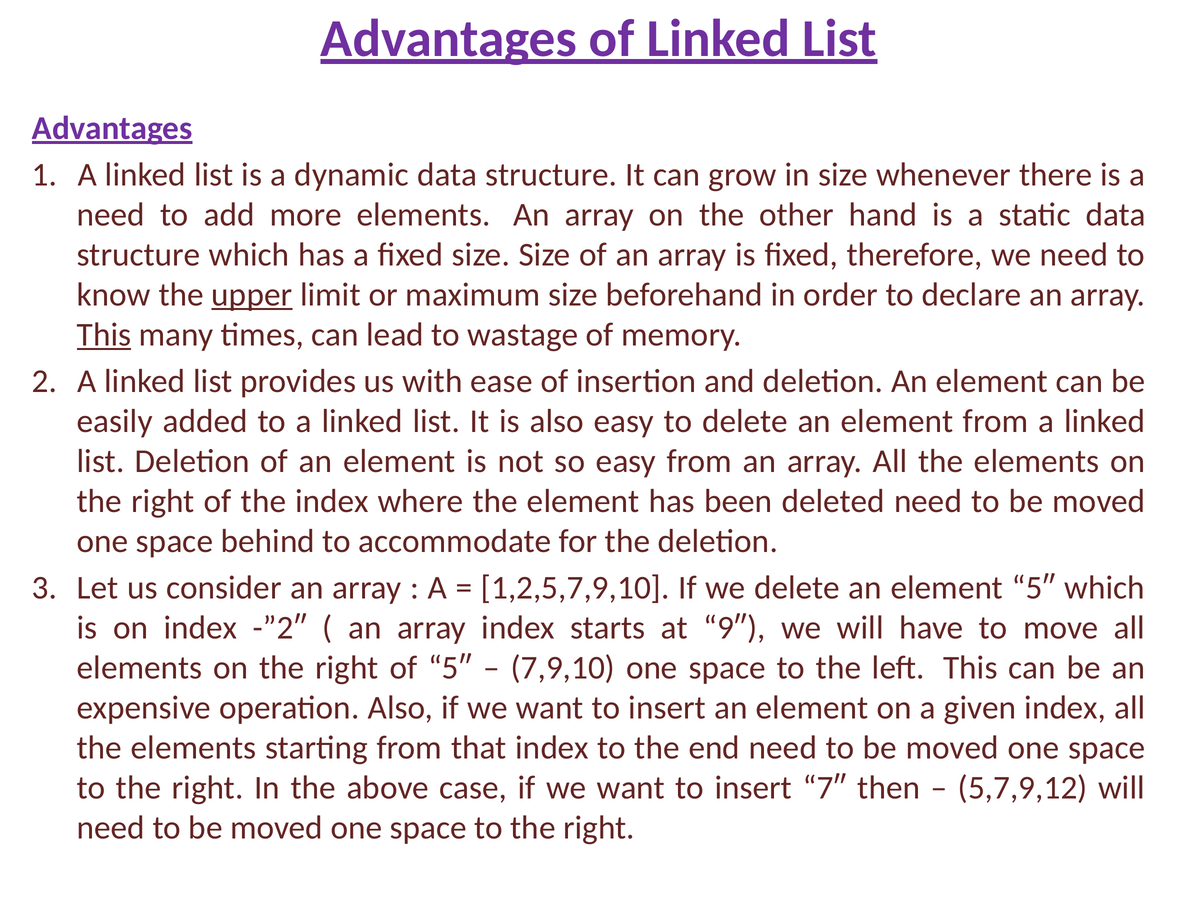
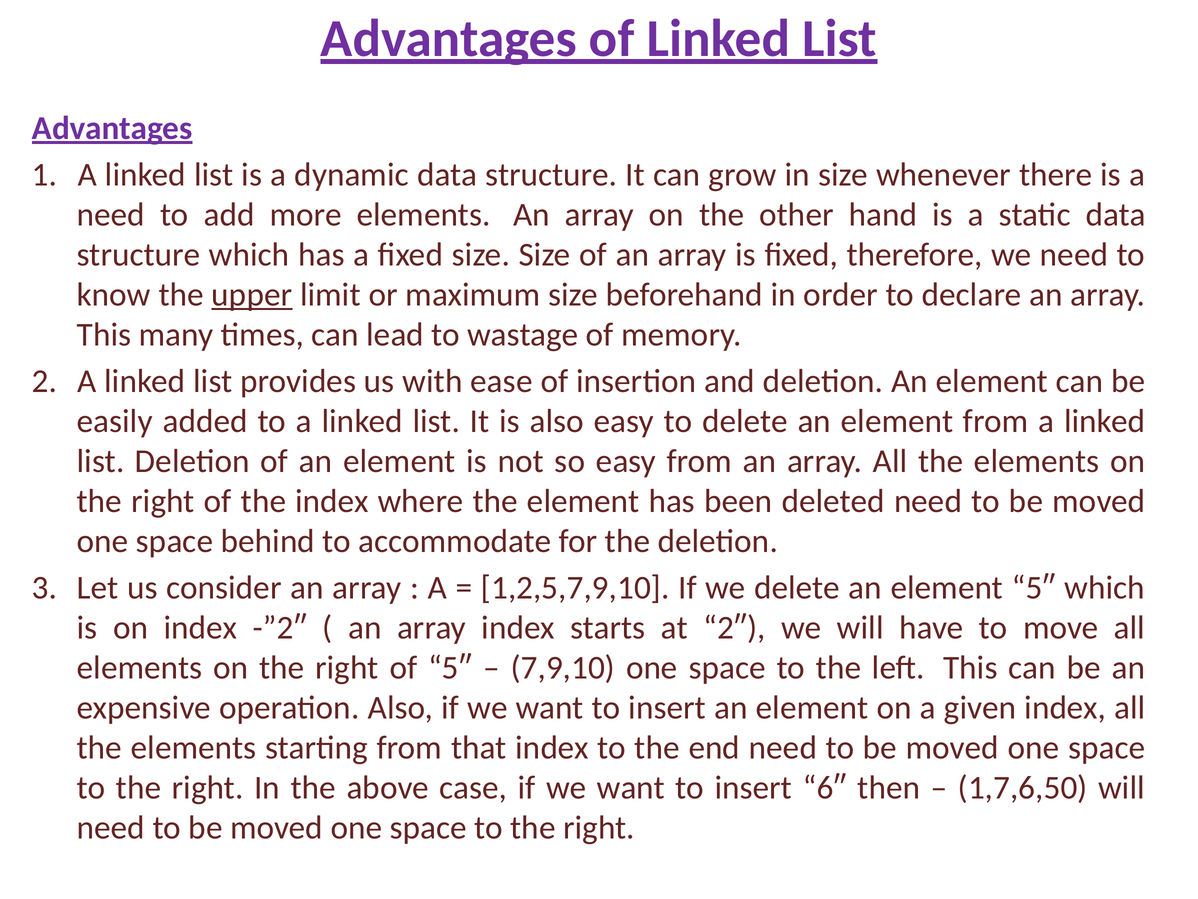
This at (104, 335) underline: present -> none
9″: 9″ -> 2″
7″: 7″ -> 6″
5,7,9,12: 5,7,9,12 -> 1,7,6,50
